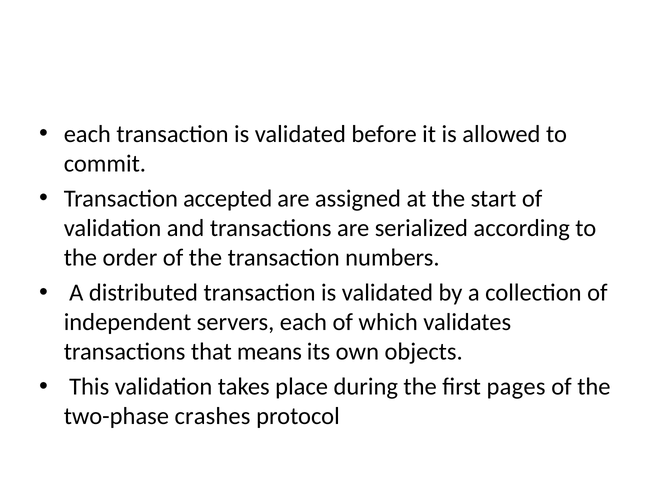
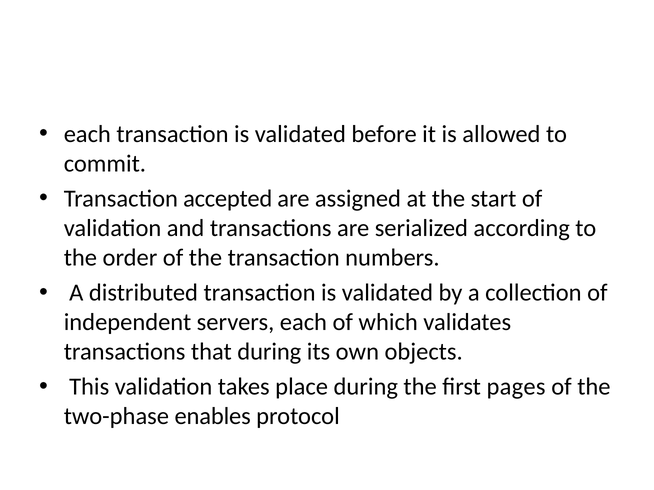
that means: means -> during
crashes: crashes -> enables
